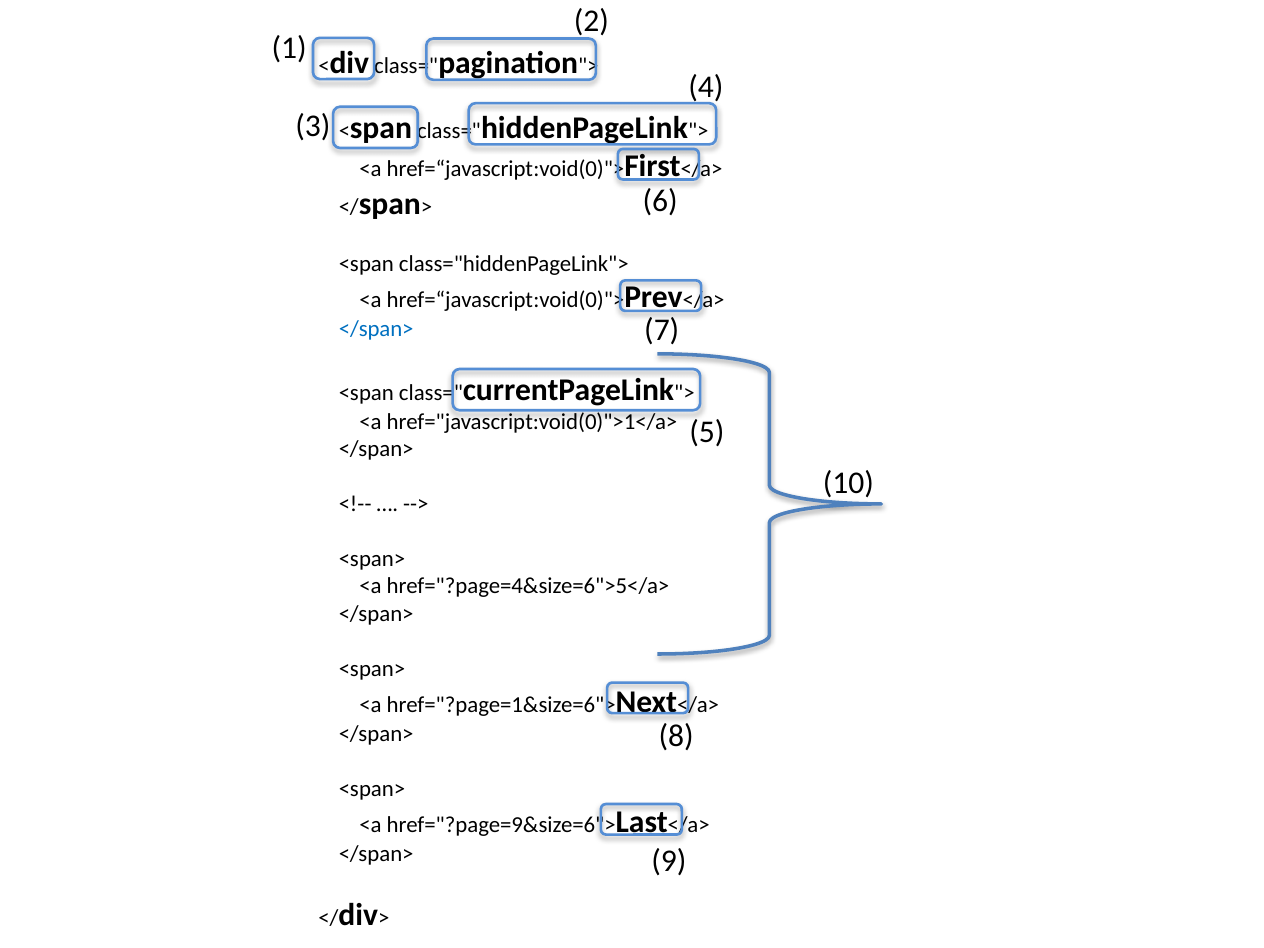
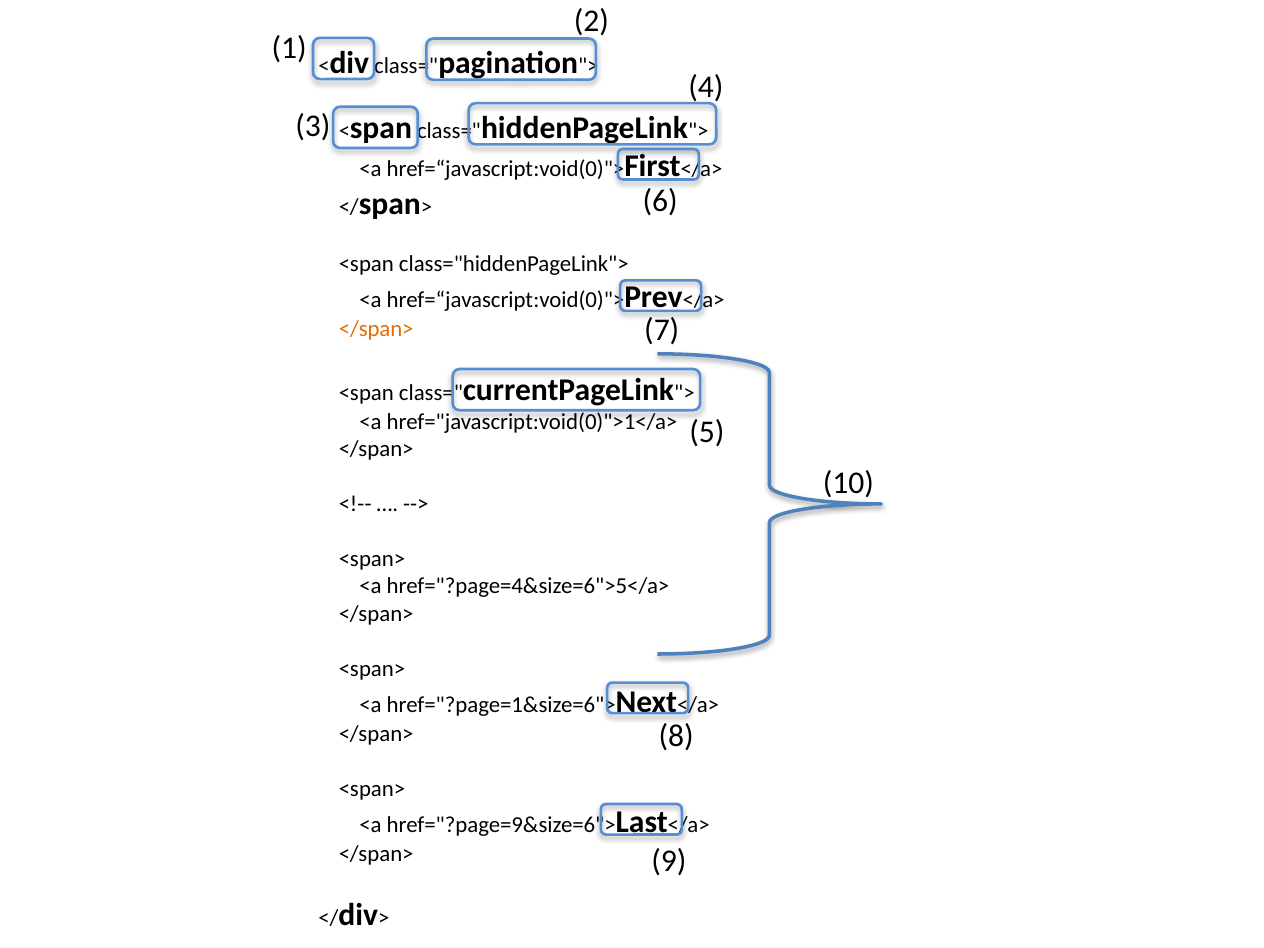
</span> at (376, 329) colour: blue -> orange
